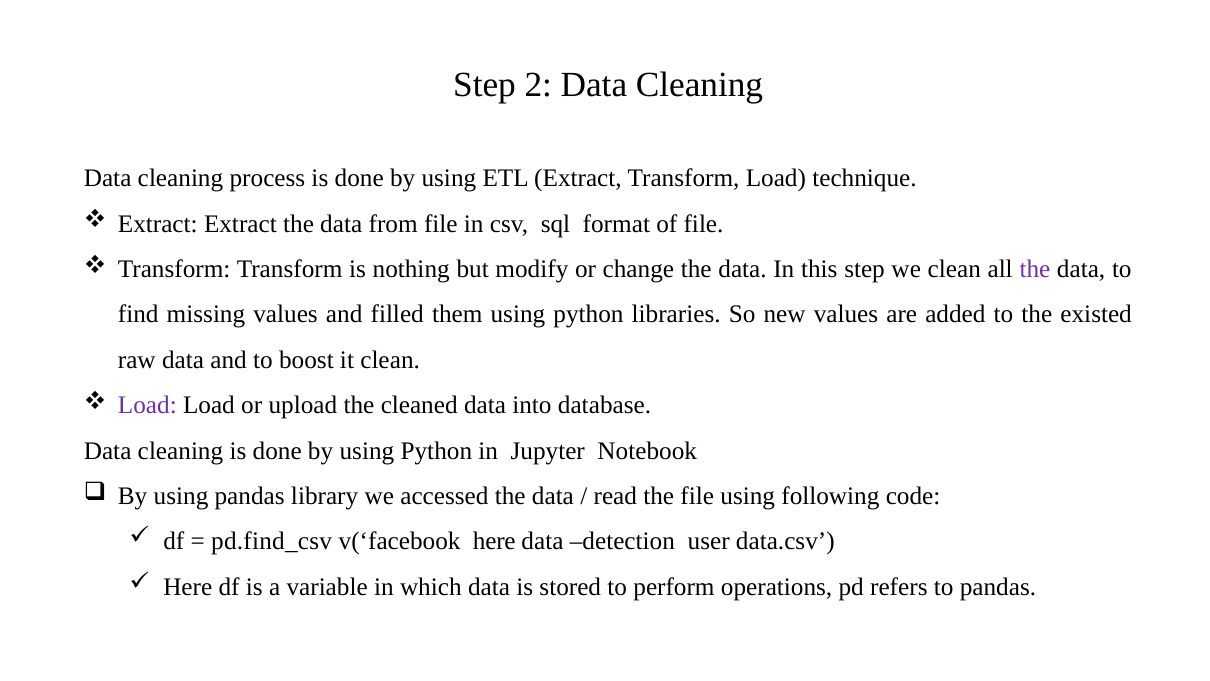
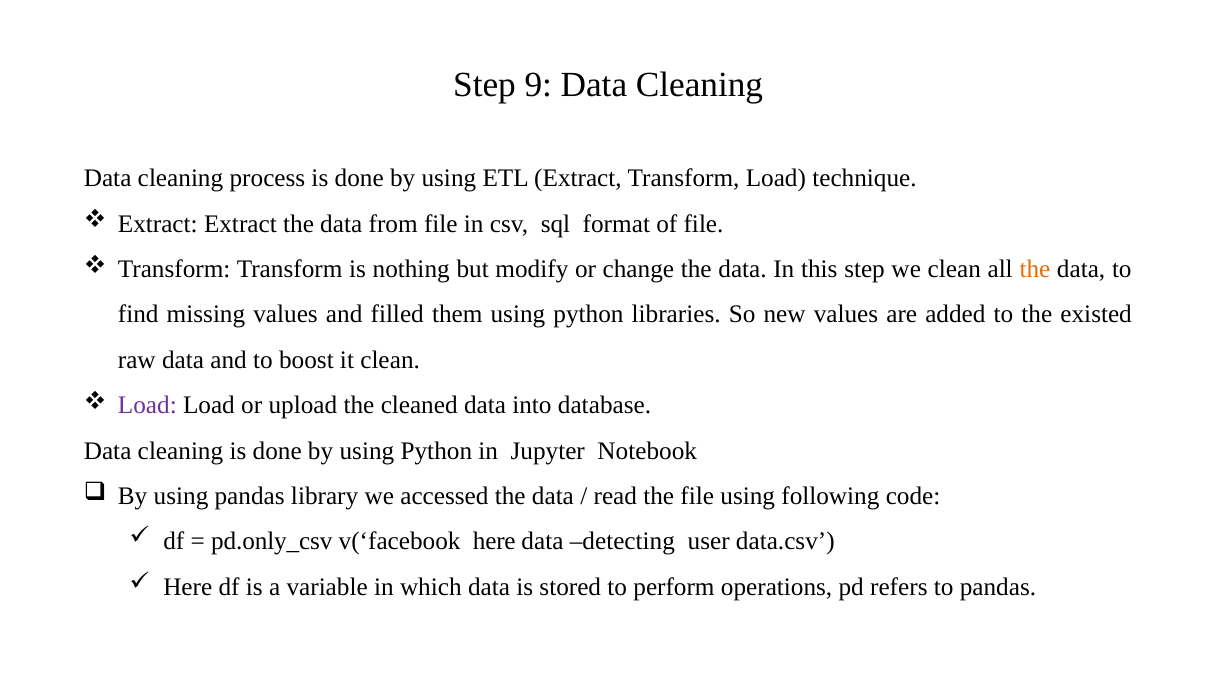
2: 2 -> 9
the at (1035, 269) colour: purple -> orange
pd.find_csv: pd.find_csv -> pd.only_csv
detection: detection -> detecting
